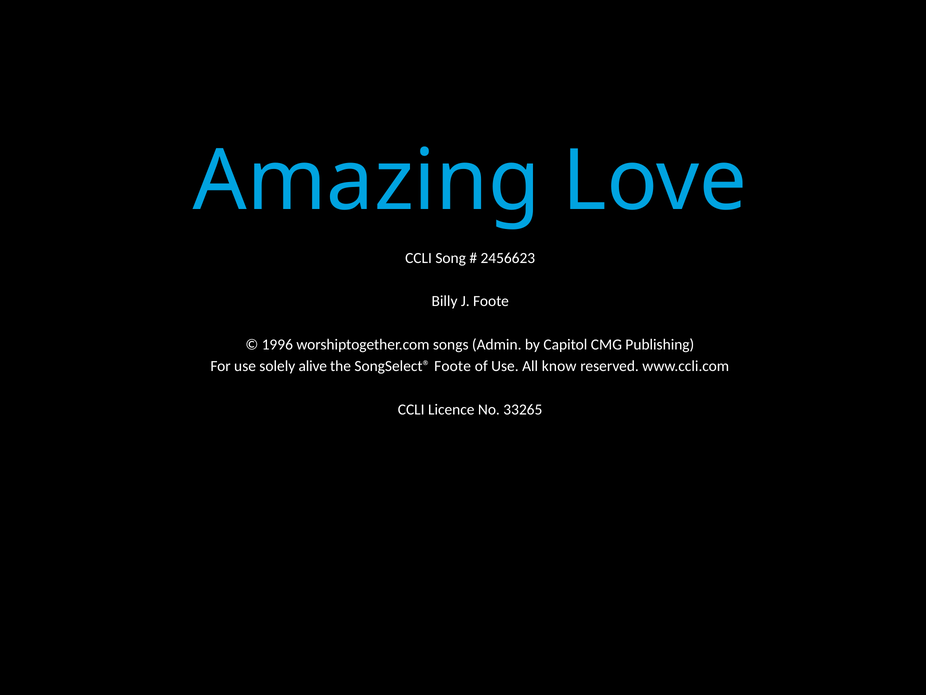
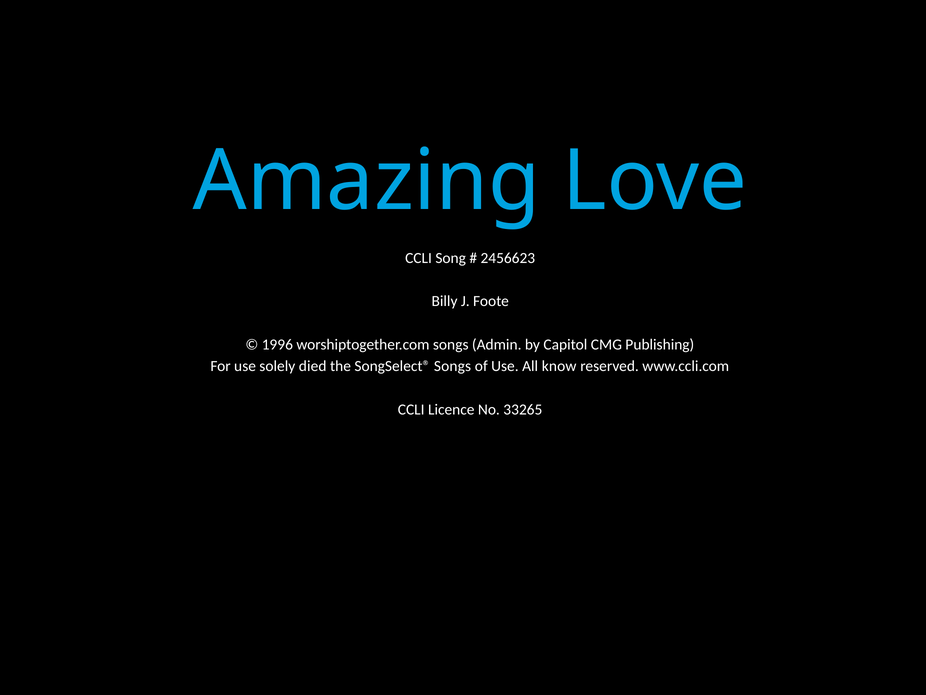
alive: alive -> died
SongSelect® Foote: Foote -> Songs
